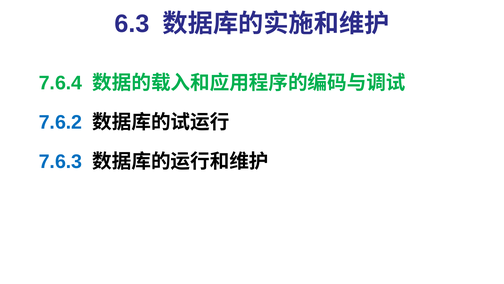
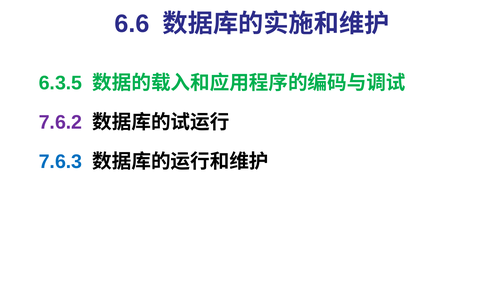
6.3: 6.3 -> 6.6
7.6.4: 7.6.4 -> 6.3.5
7.6.2 colour: blue -> purple
